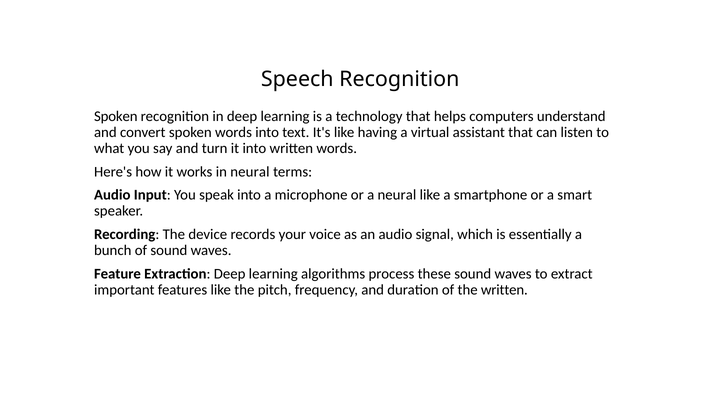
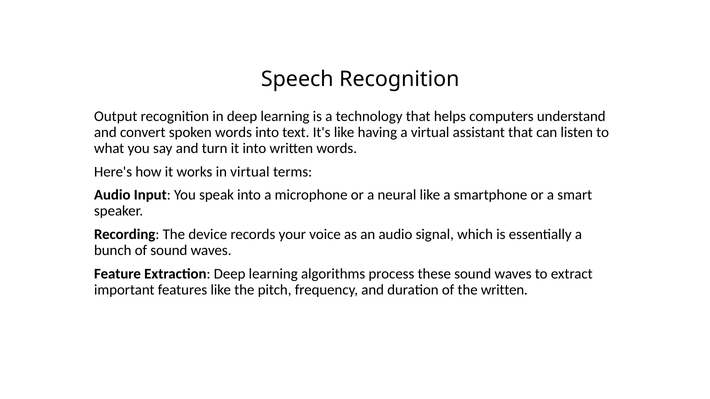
Spoken at (116, 117): Spoken -> Output
in neural: neural -> virtual
